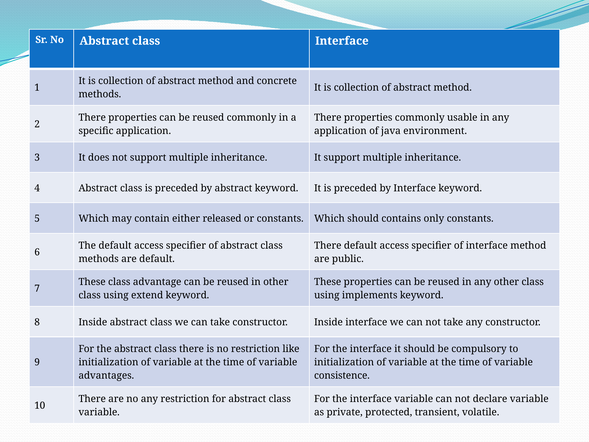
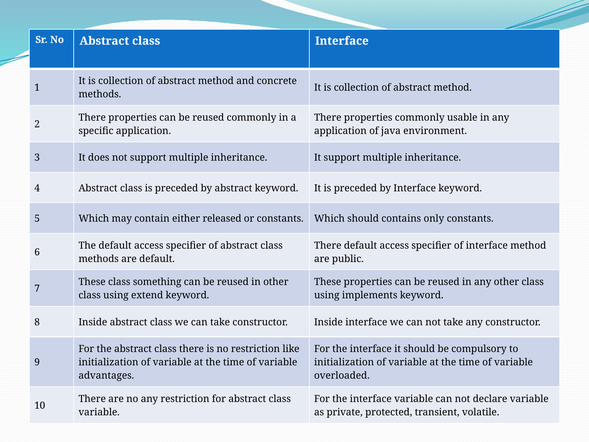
advantage: advantage -> something
consistence: consistence -> overloaded
